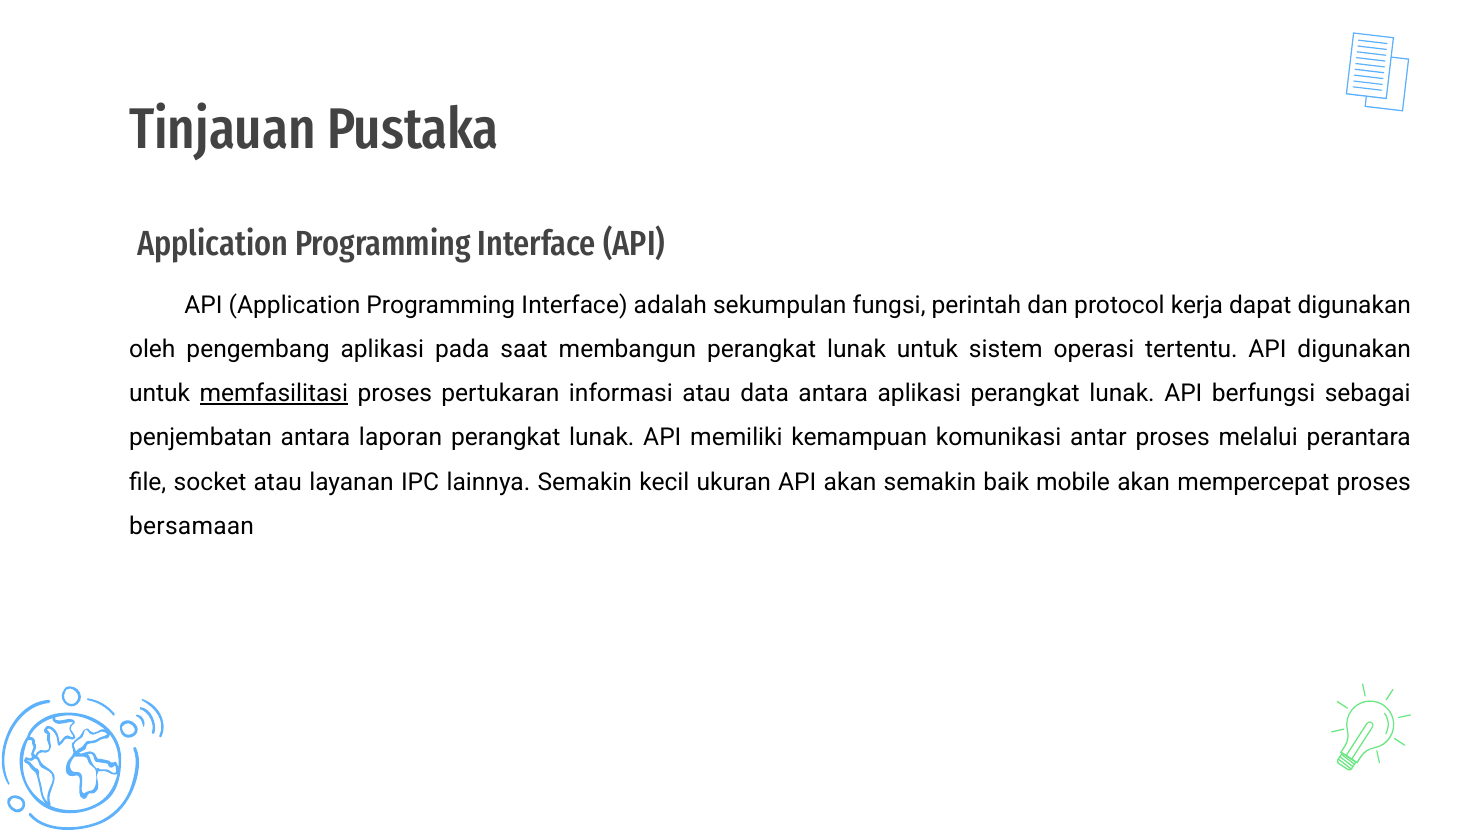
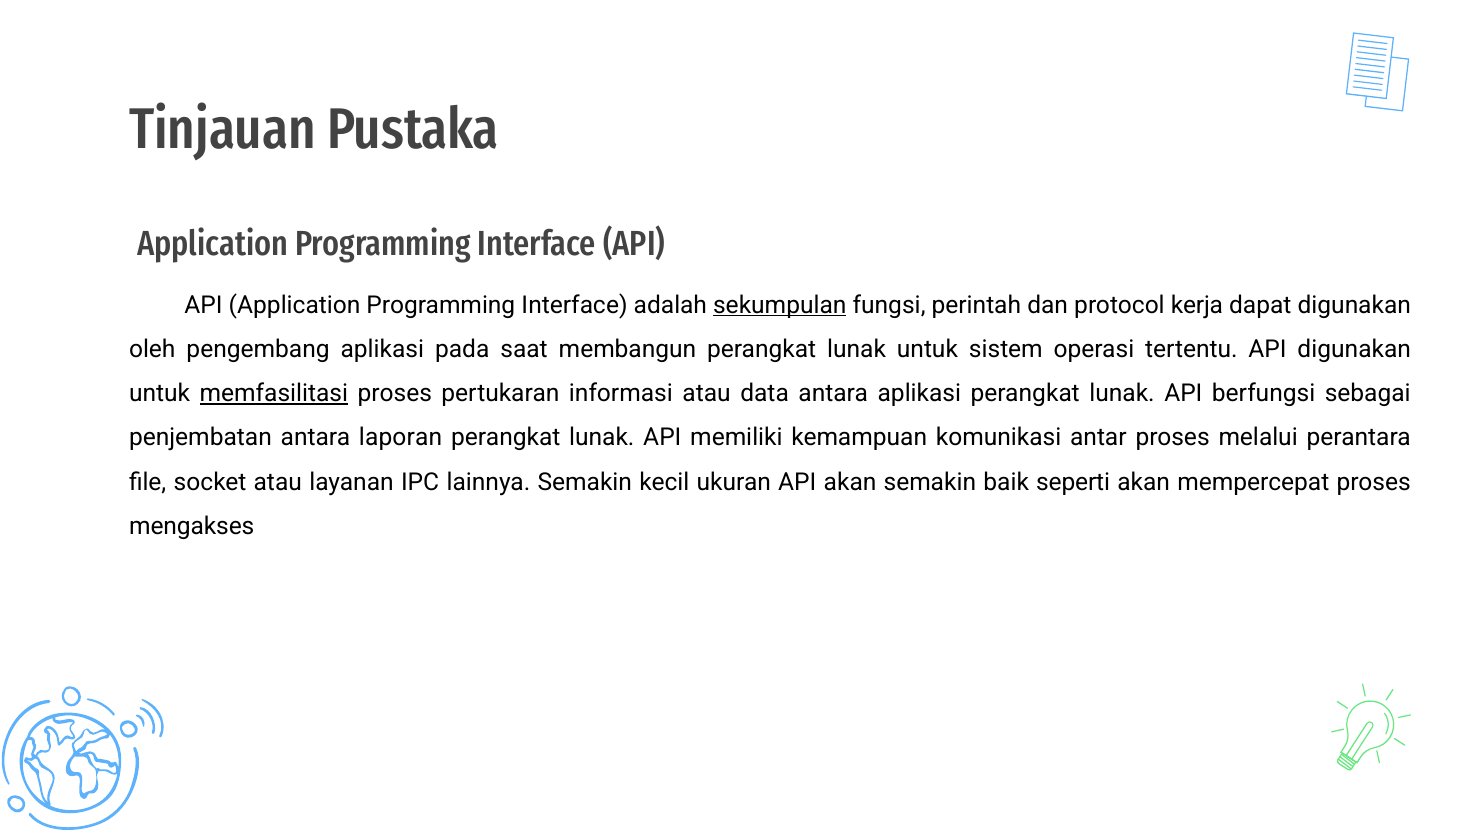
sekumpulan underline: none -> present
mobile: mobile -> seperti
bersamaan: bersamaan -> mengakses
